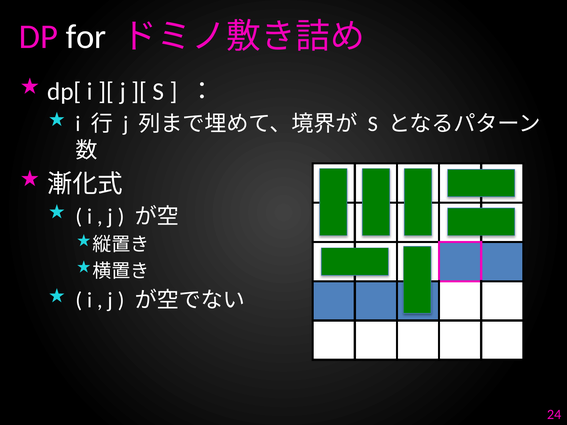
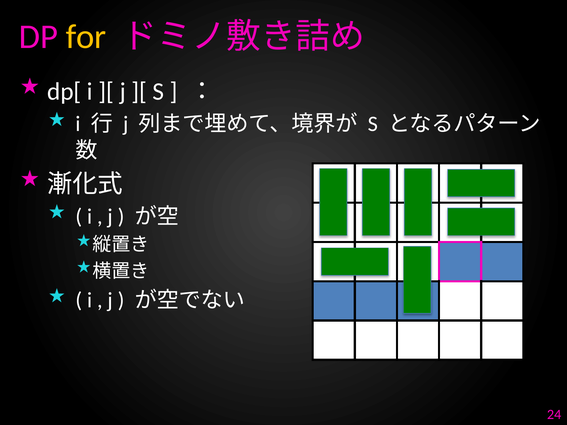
for colour: white -> yellow
